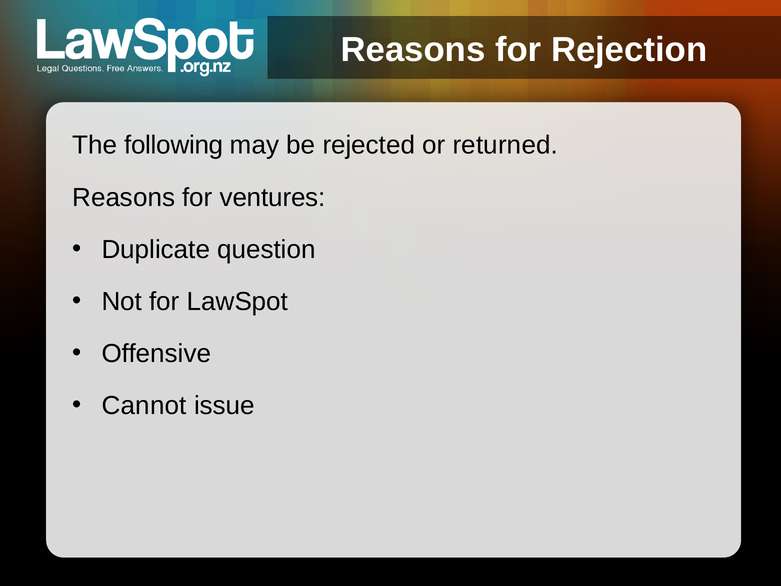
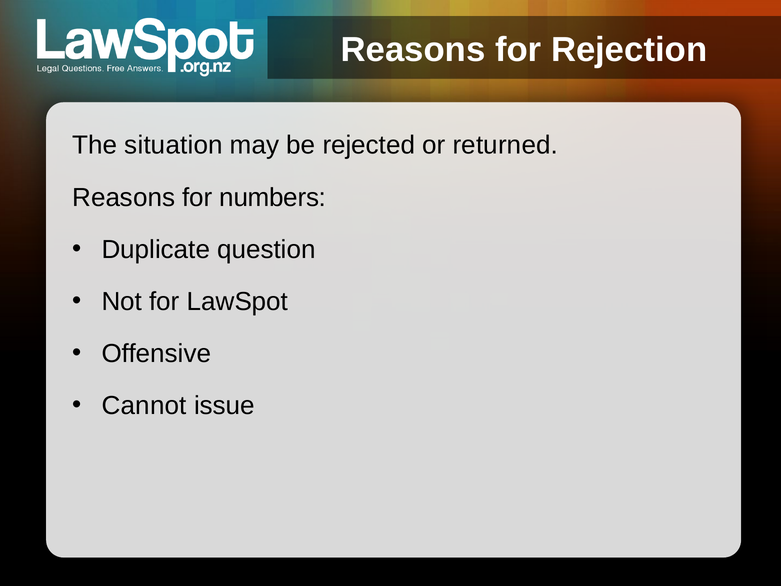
following: following -> situation
ventures: ventures -> numbers
